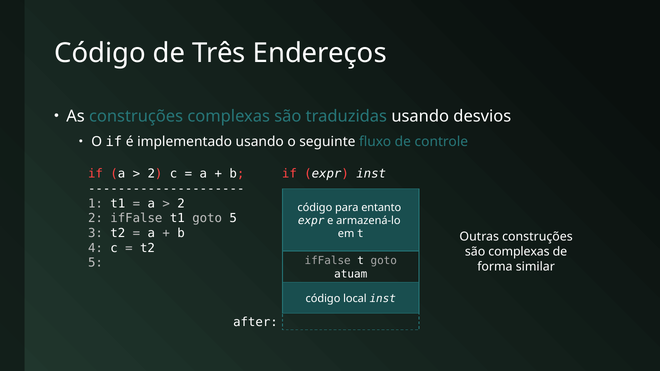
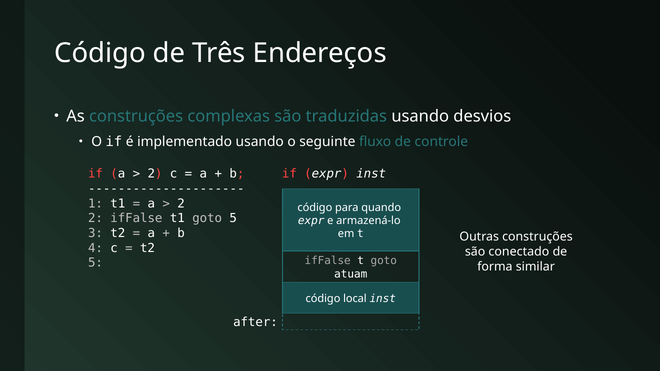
entanto: entanto -> quando
são complexas: complexas -> conectado
